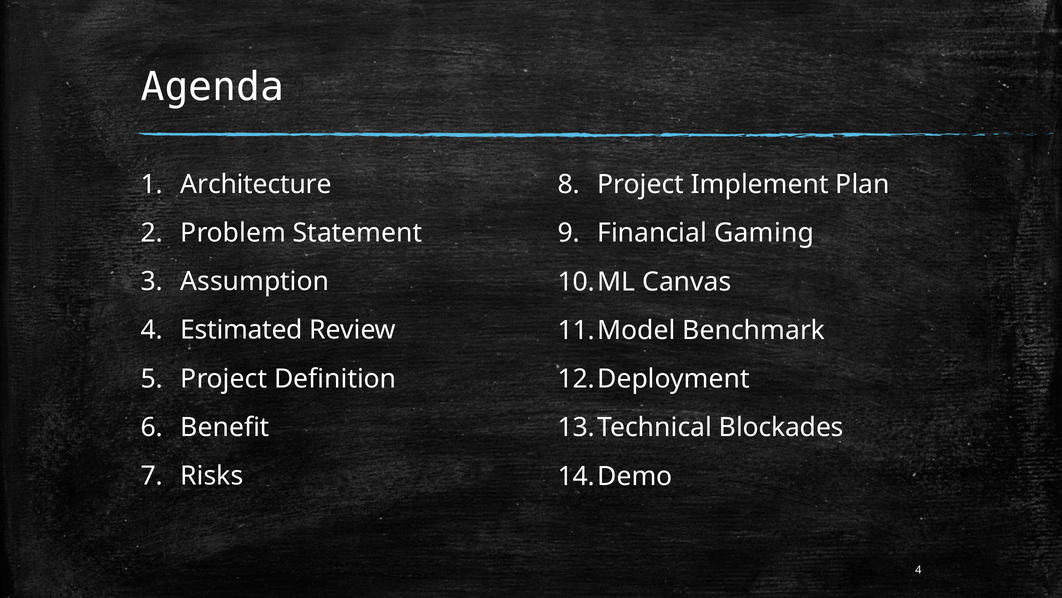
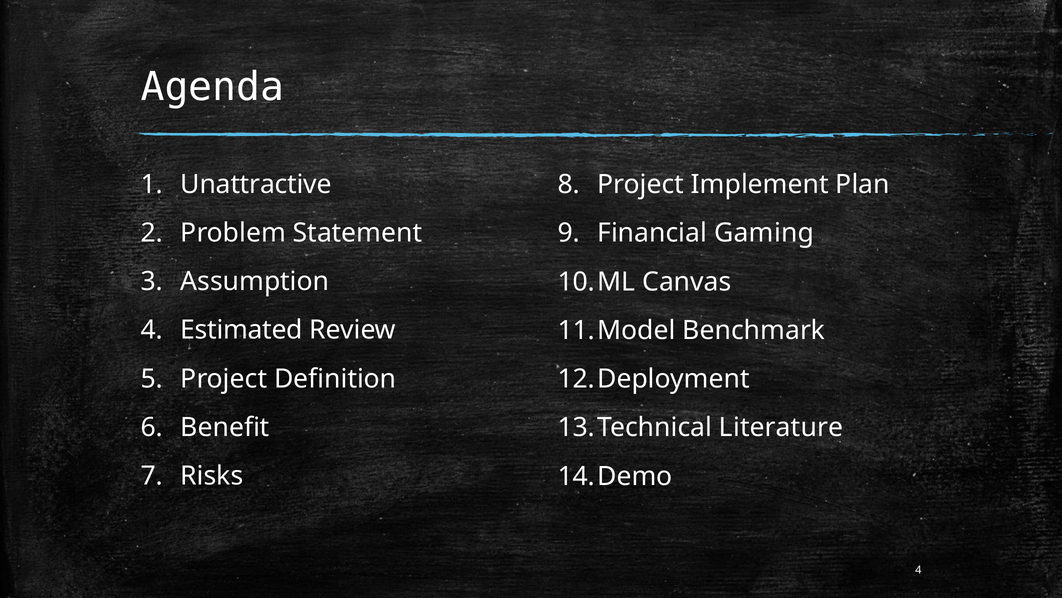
Architecture: Architecture -> Unattractive
Blockades: Blockades -> Literature
